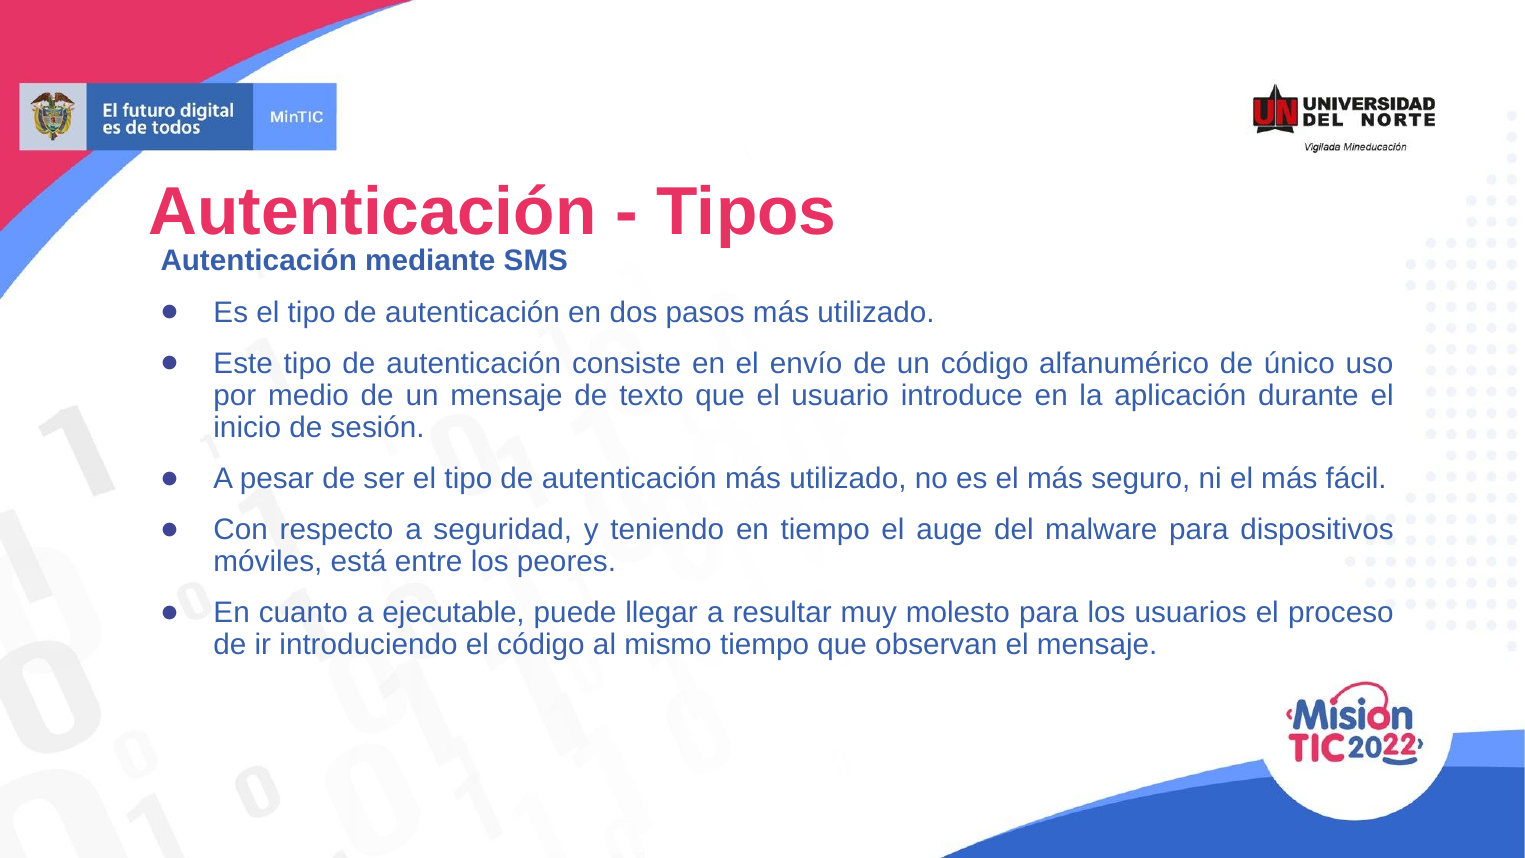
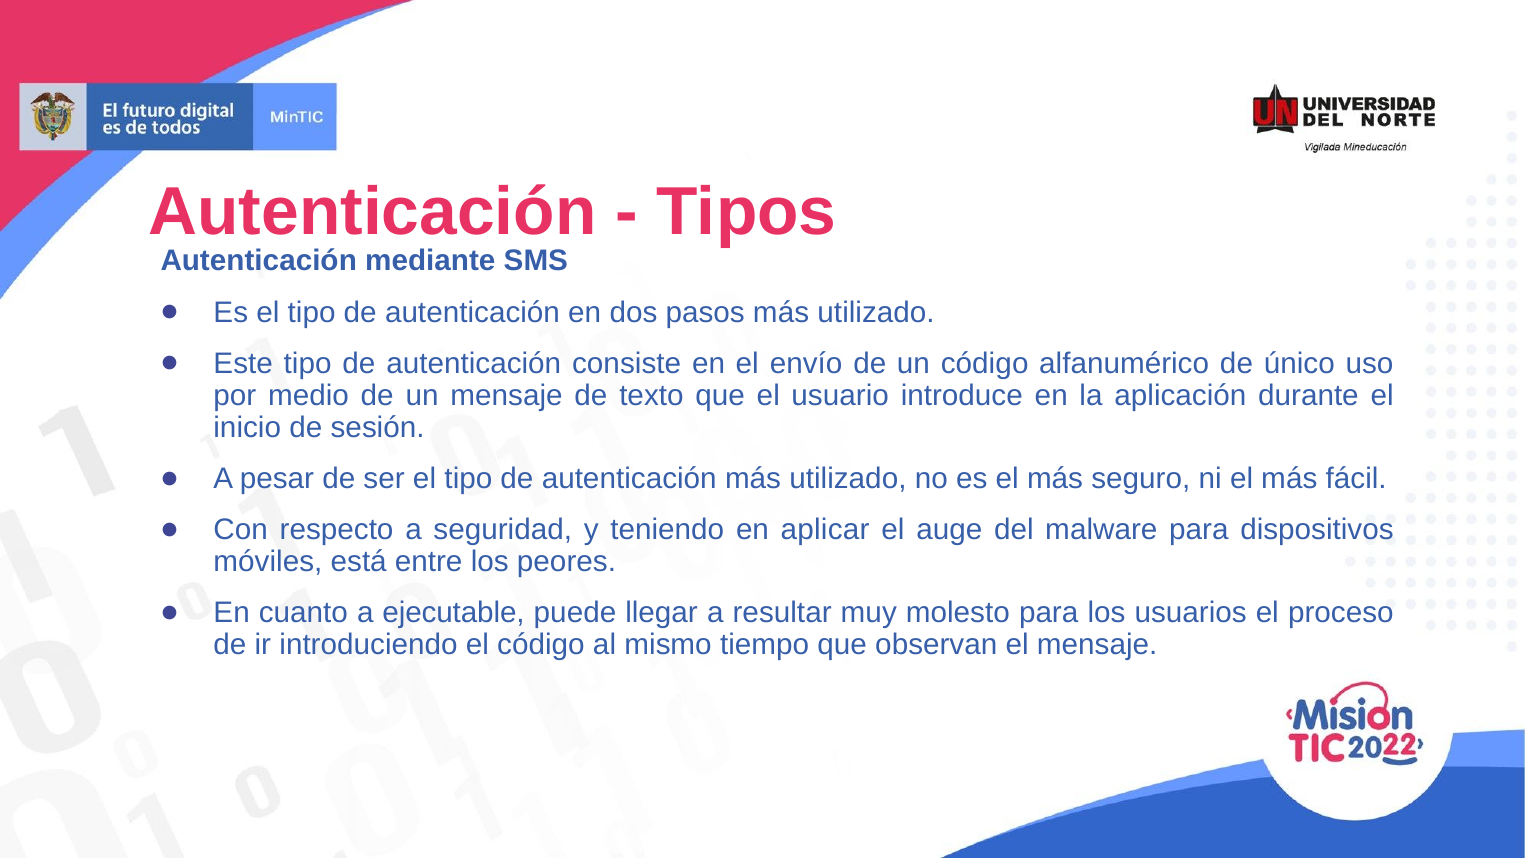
en tiempo: tiempo -> aplicar
